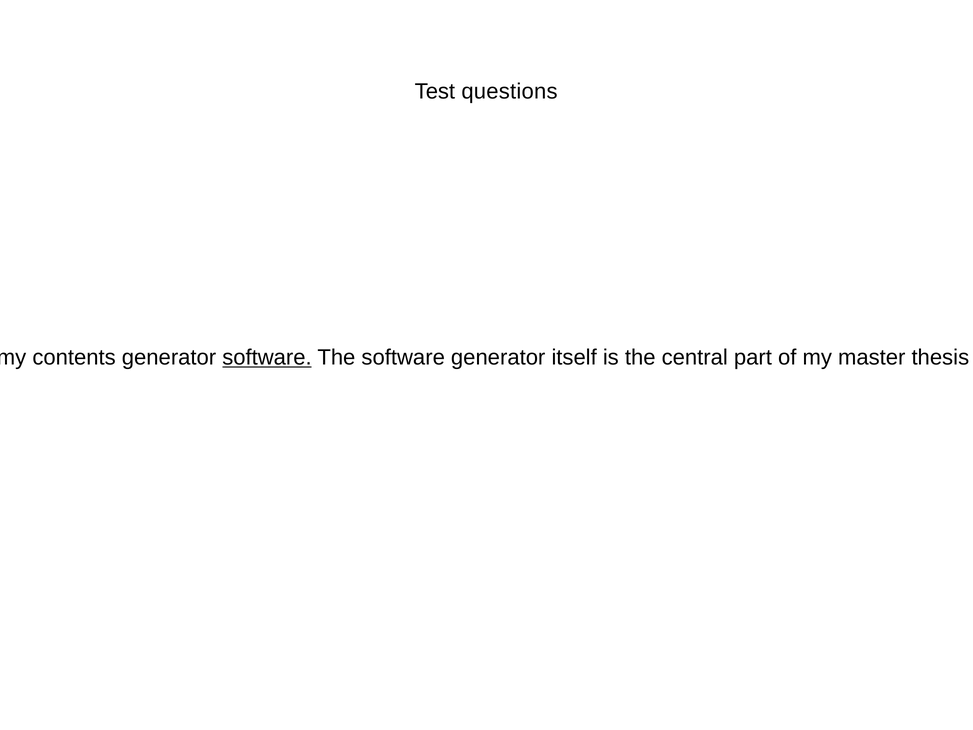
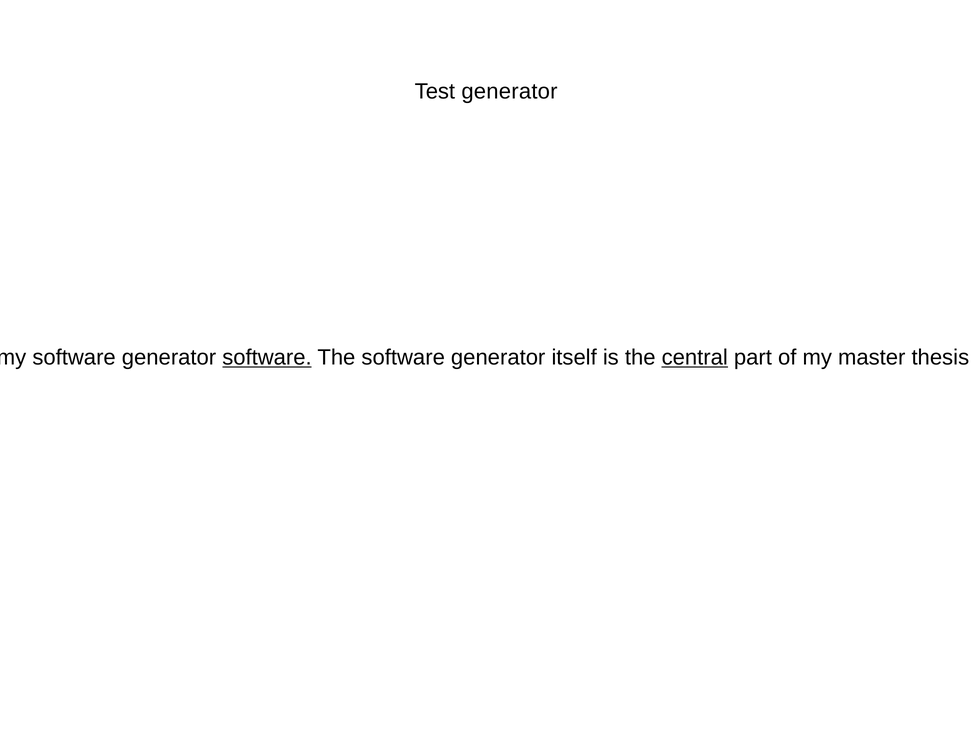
Test questions: questions -> generator
contents at (74, 357): contents -> software
central underline: none -> present
